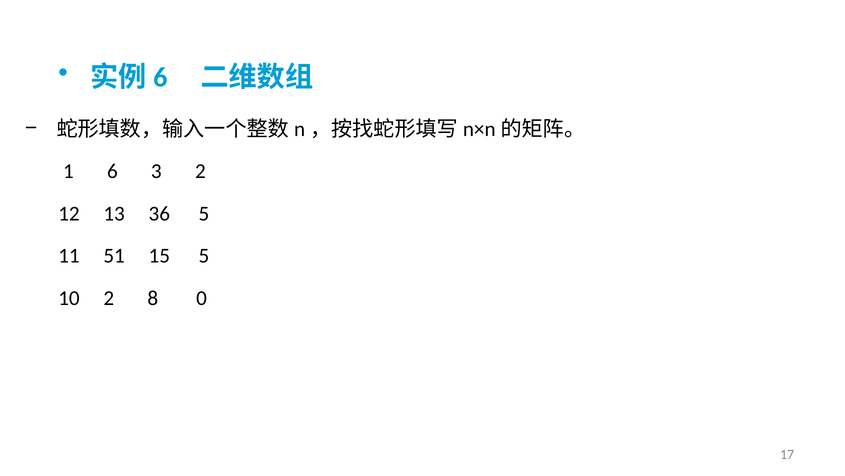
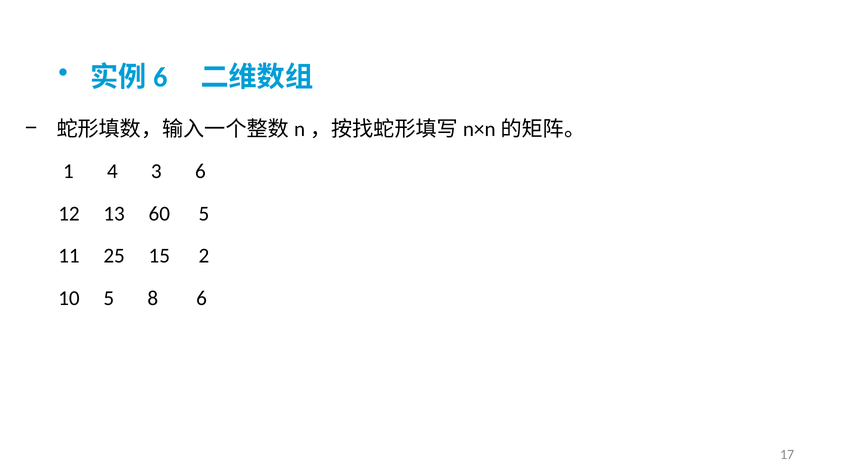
6: 6 -> 4
3 2: 2 -> 6
36: 36 -> 60
51: 51 -> 25
15 5: 5 -> 2
10 2: 2 -> 5
8 0: 0 -> 6
